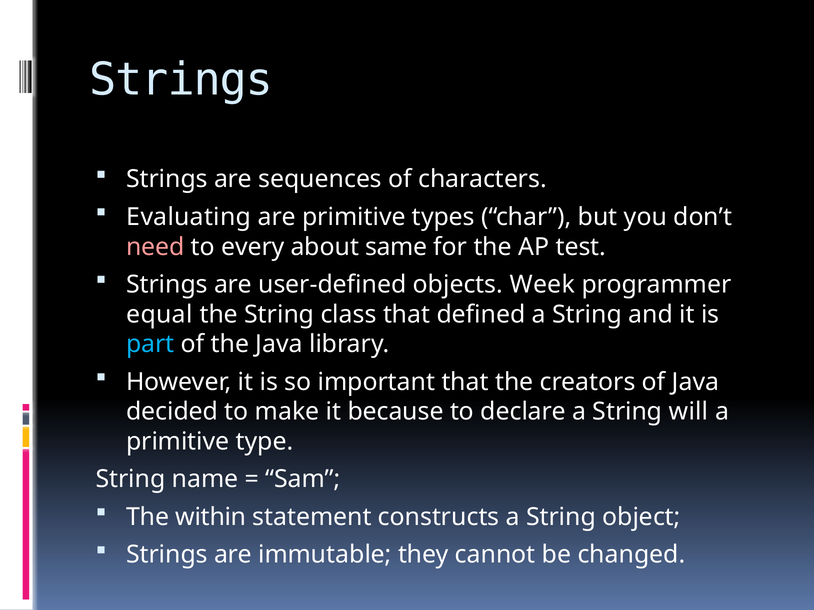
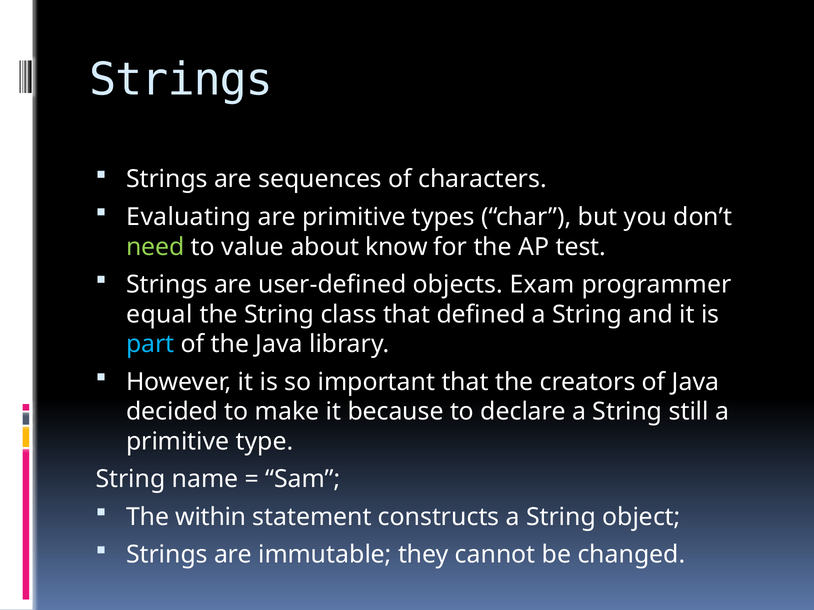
need colour: pink -> light green
every: every -> value
same: same -> know
Week: Week -> Exam
will: will -> still
